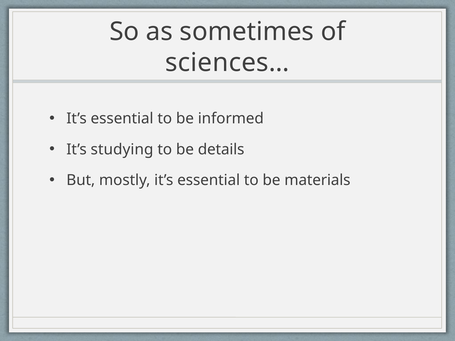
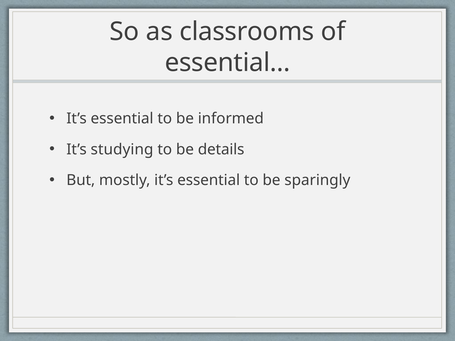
sometimes: sometimes -> classrooms
sciences…: sciences… -> essential…
materials: materials -> sparingly
